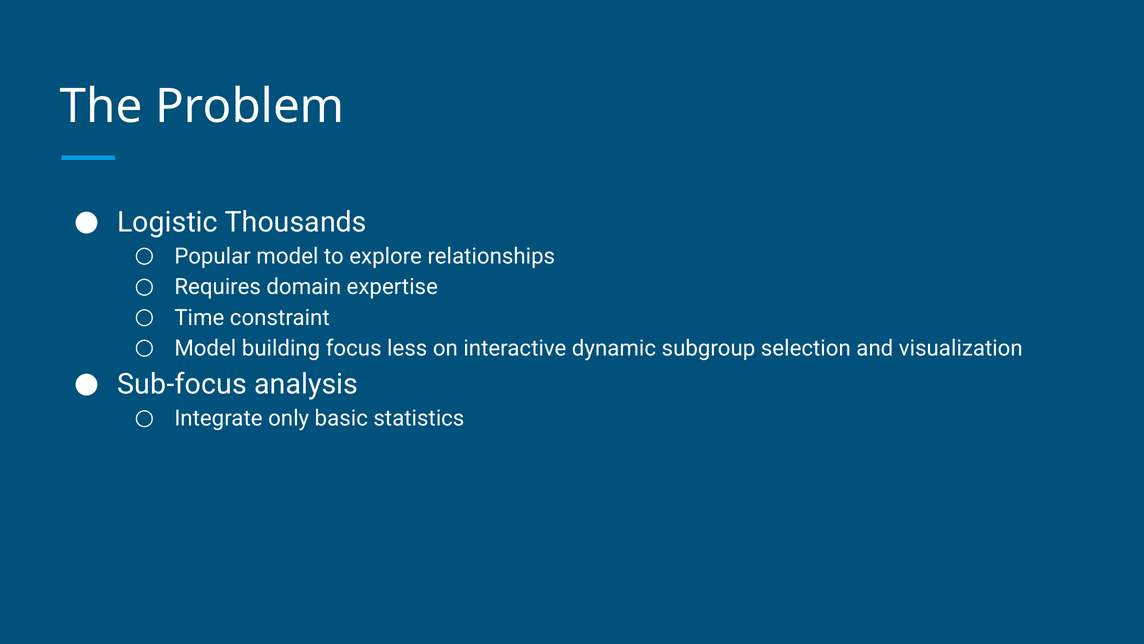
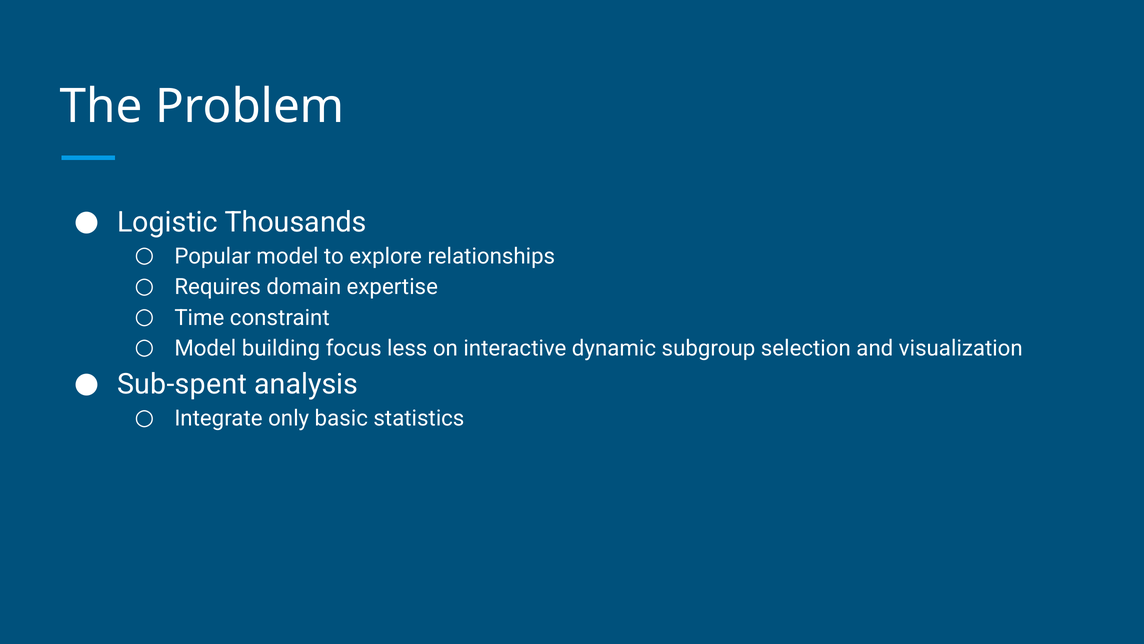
Sub-focus: Sub-focus -> Sub-spent
